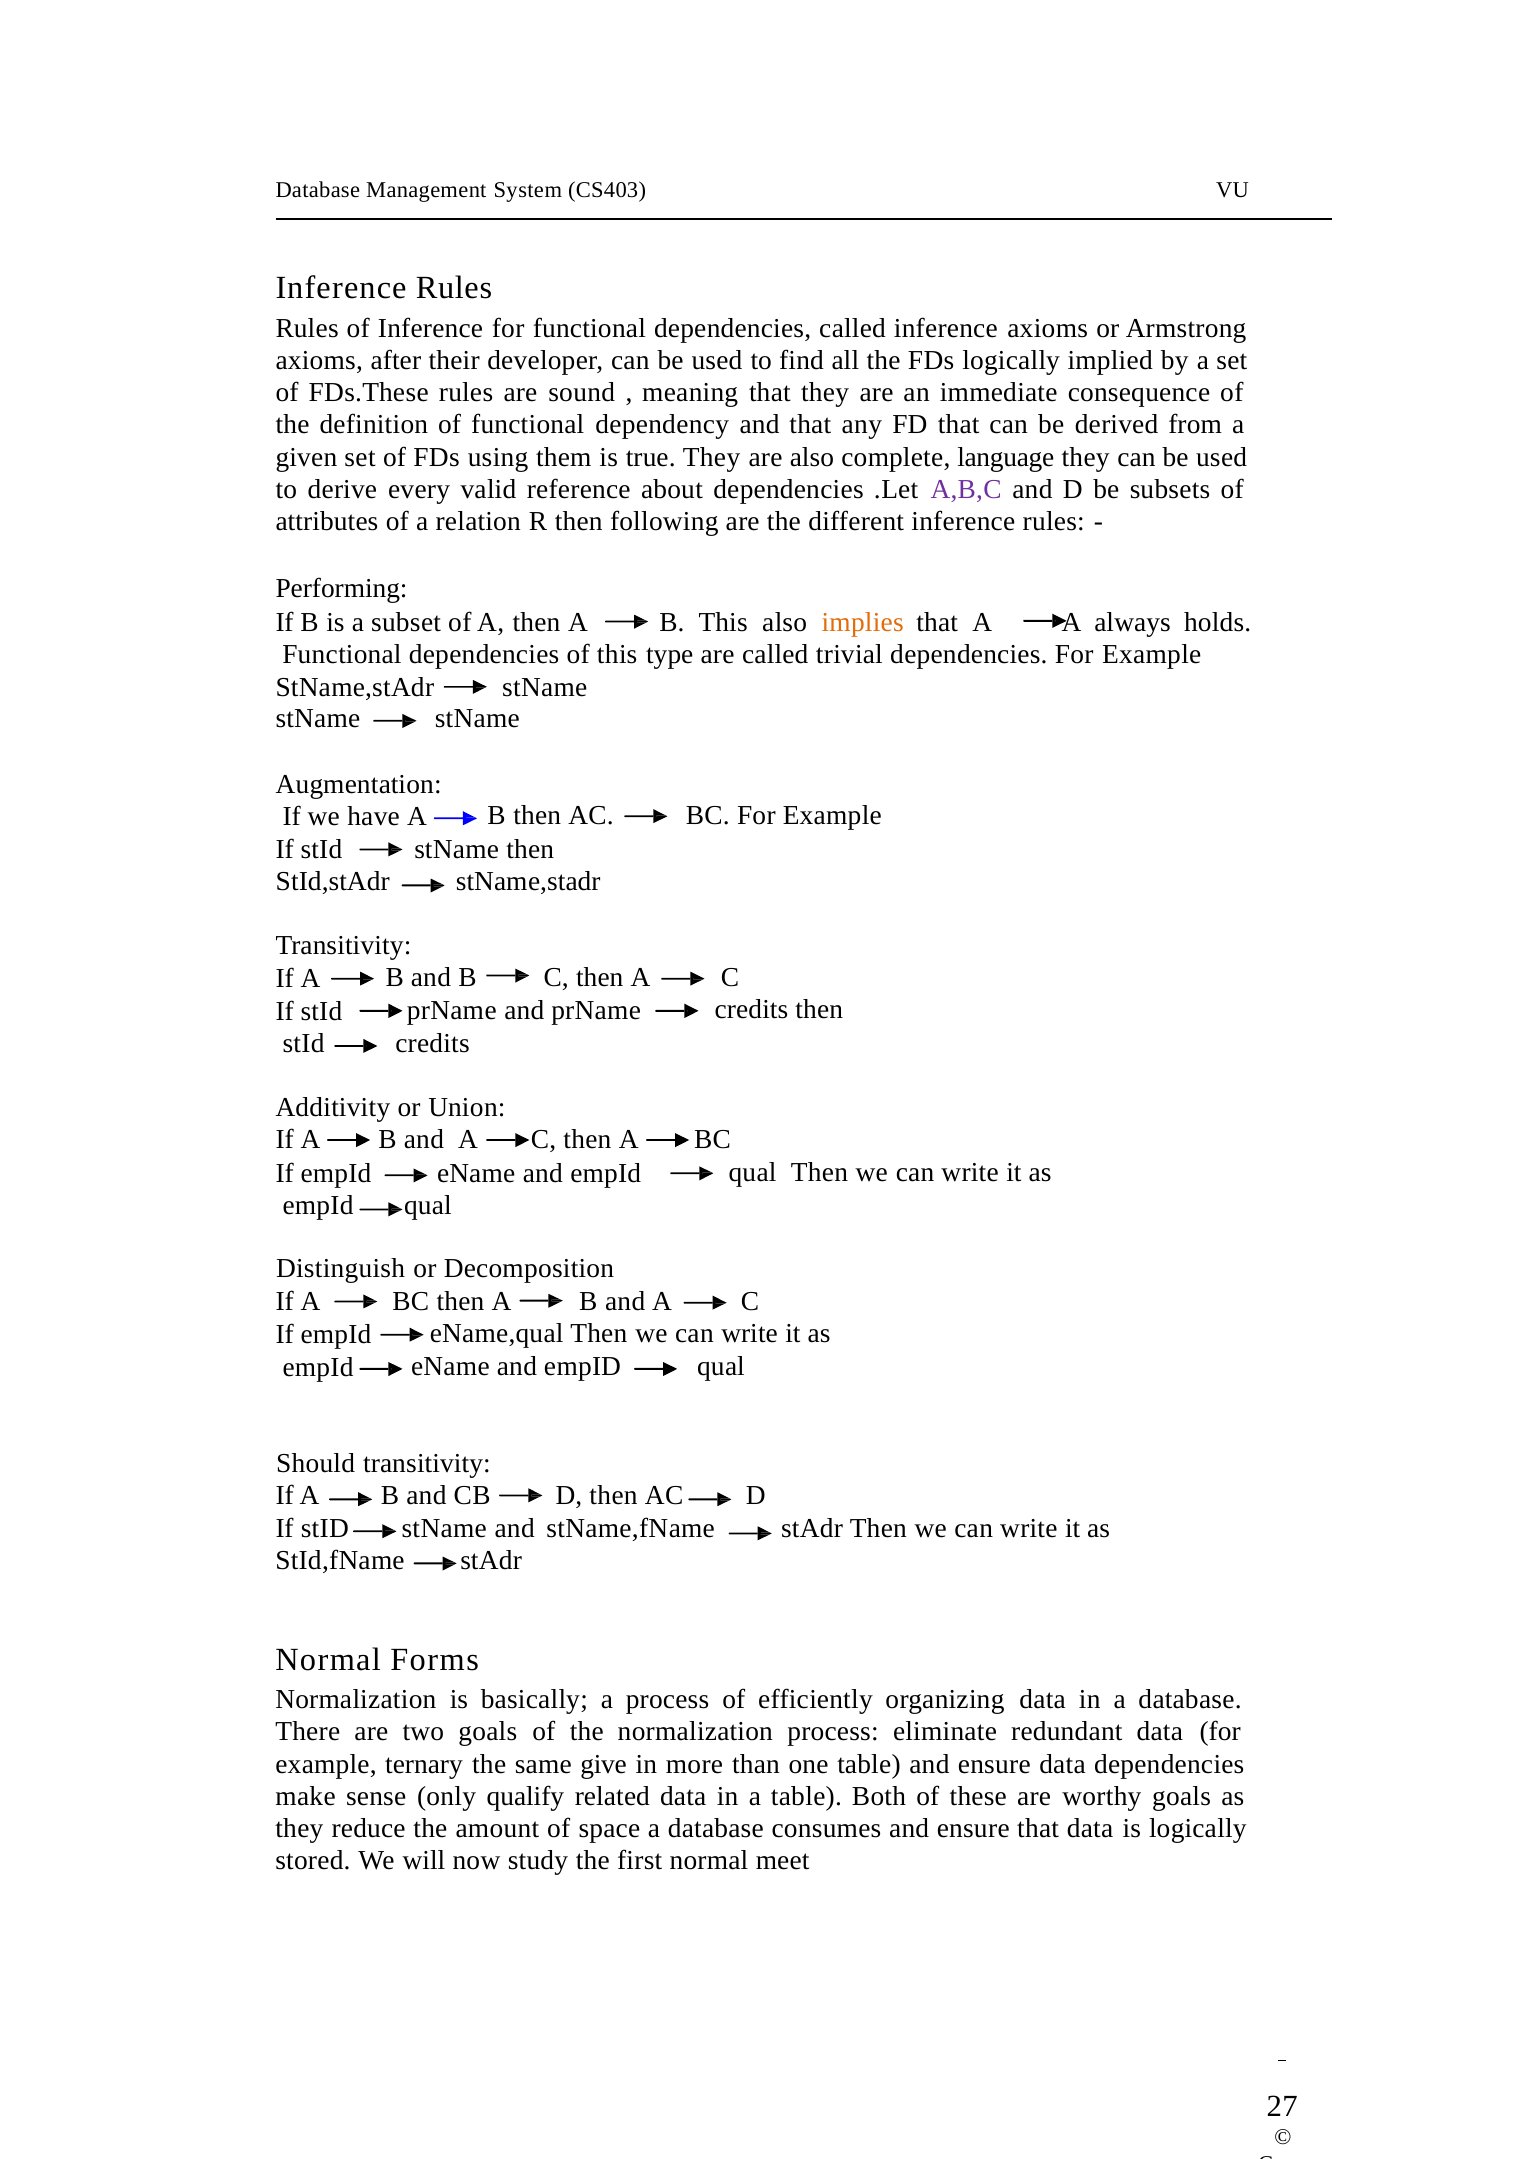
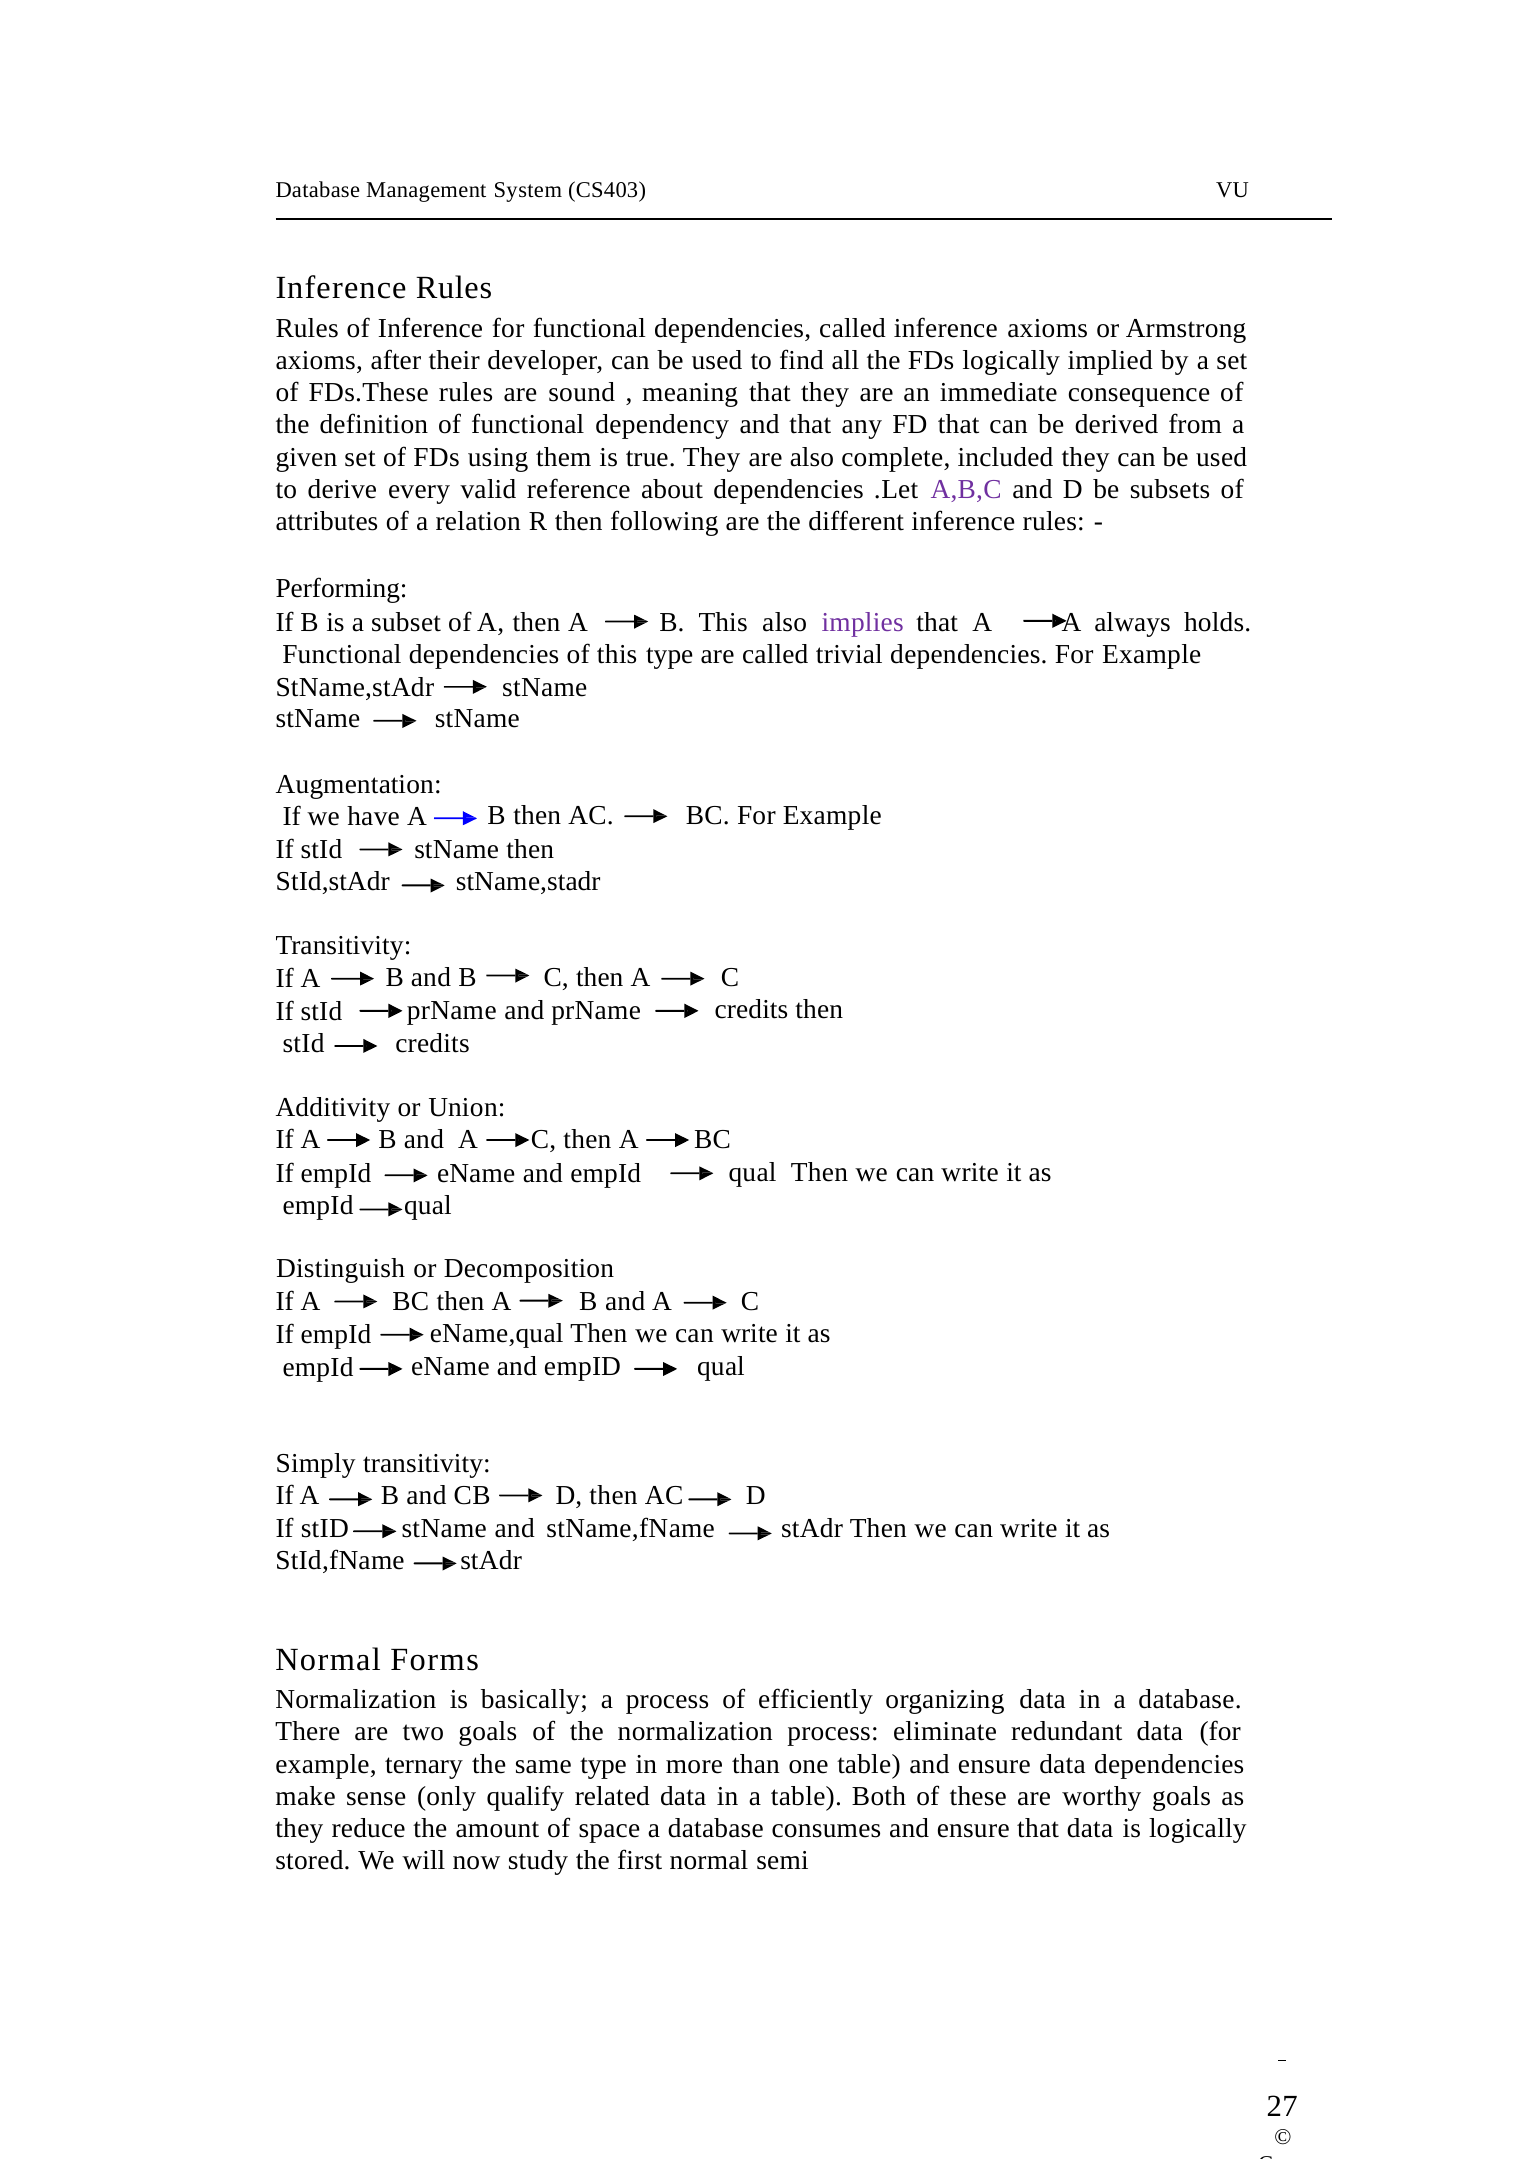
language: language -> included
implies colour: orange -> purple
Should: Should -> Simply
same give: give -> type
meet: meet -> semi
